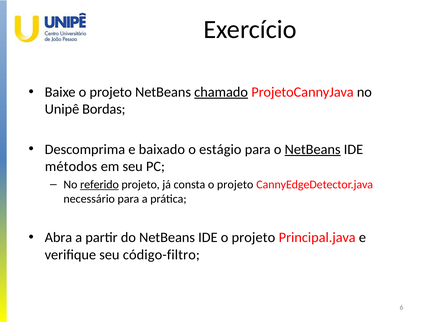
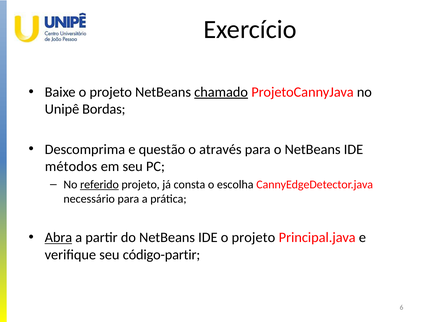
baixado: baixado -> questão
estágio: estágio -> através
NetBeans at (313, 149) underline: present -> none
consta o projeto: projeto -> escolha
Abra underline: none -> present
código-filtro: código-filtro -> código-partir
